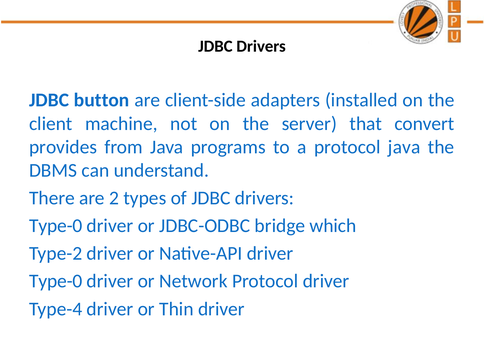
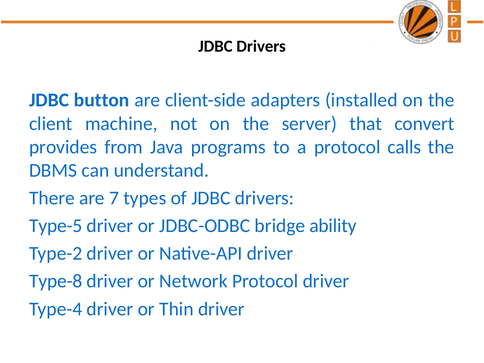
protocol java: java -> calls
2: 2 -> 7
Type-0 at (56, 226): Type-0 -> Type-5
which: which -> ability
Type-0 at (56, 281): Type-0 -> Type-8
